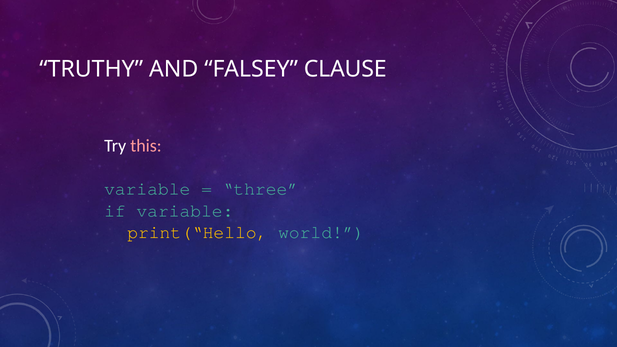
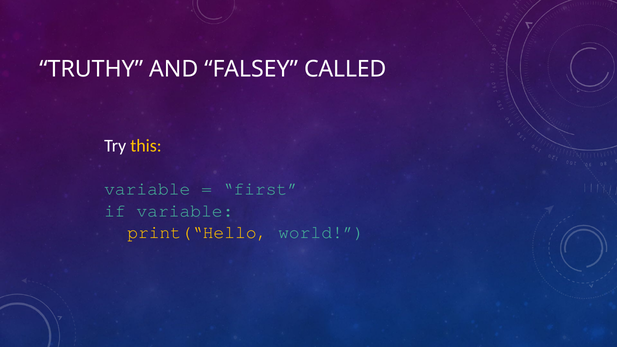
CLAUSE: CLAUSE -> CALLED
this colour: pink -> yellow
three: three -> first
